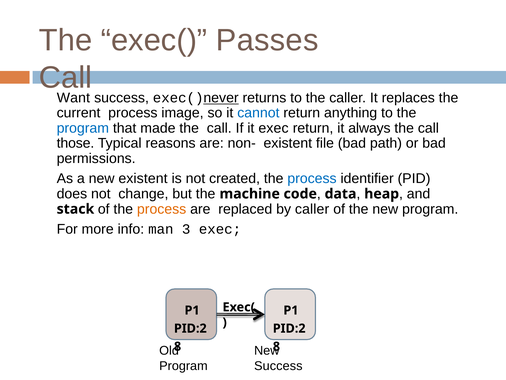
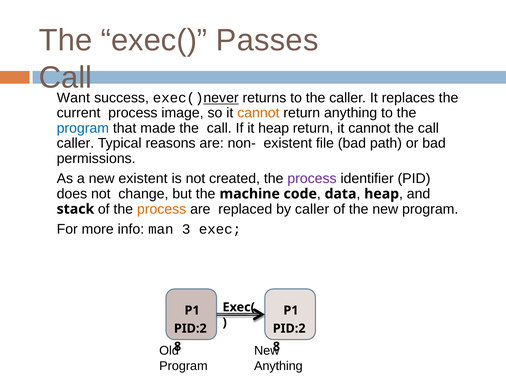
cannot at (258, 113) colour: blue -> orange
it exec: exec -> heap
return it always: always -> cannot
those at (75, 143): those -> caller
process at (312, 178) colour: blue -> purple
Success at (278, 365): Success -> Anything
